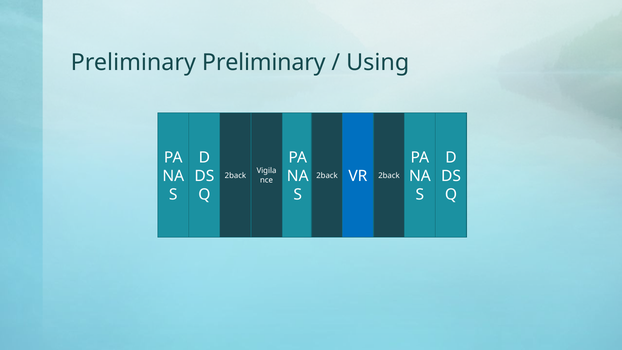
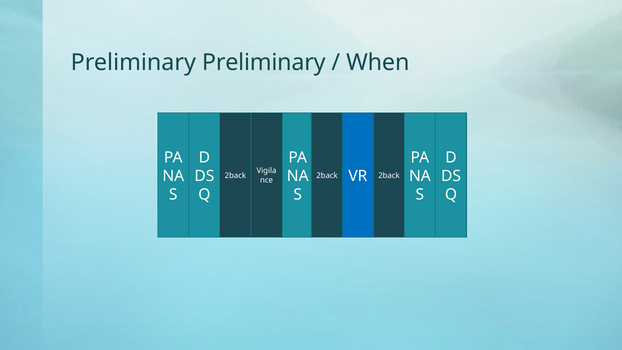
Using: Using -> When
